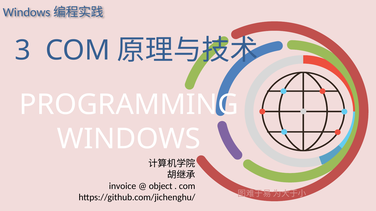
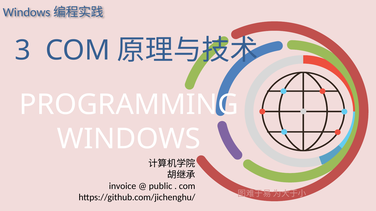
object: object -> public
